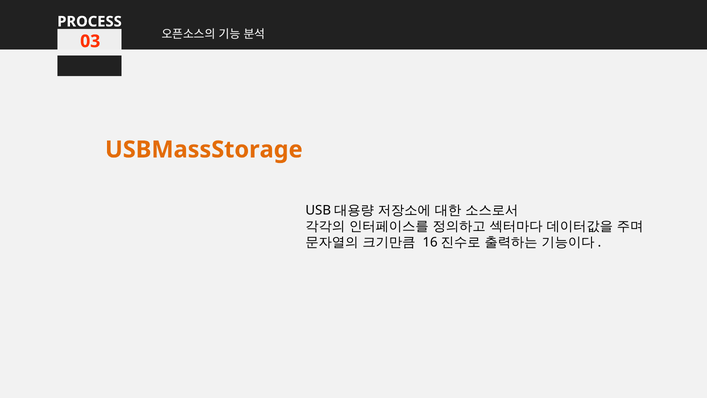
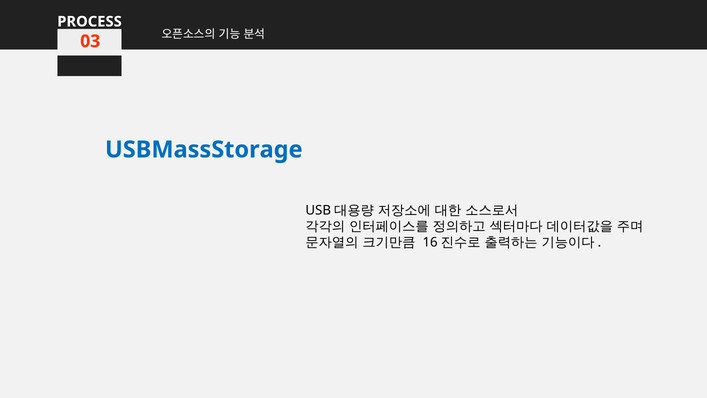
USBMassStorage colour: orange -> blue
